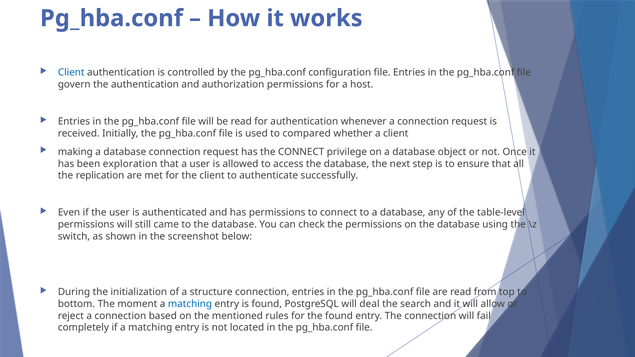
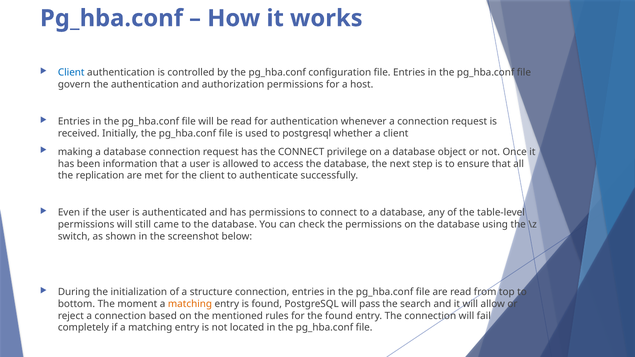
to compared: compared -> postgresql
exploration: exploration -> information
matching at (190, 304) colour: blue -> orange
deal: deal -> pass
